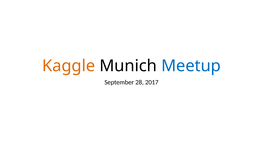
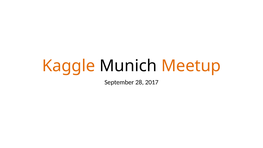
Meetup colour: blue -> orange
